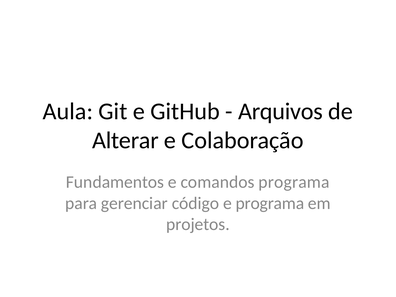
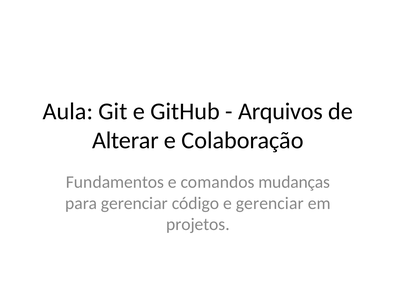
comandos programa: programa -> mudanças
e programa: programa -> gerenciar
